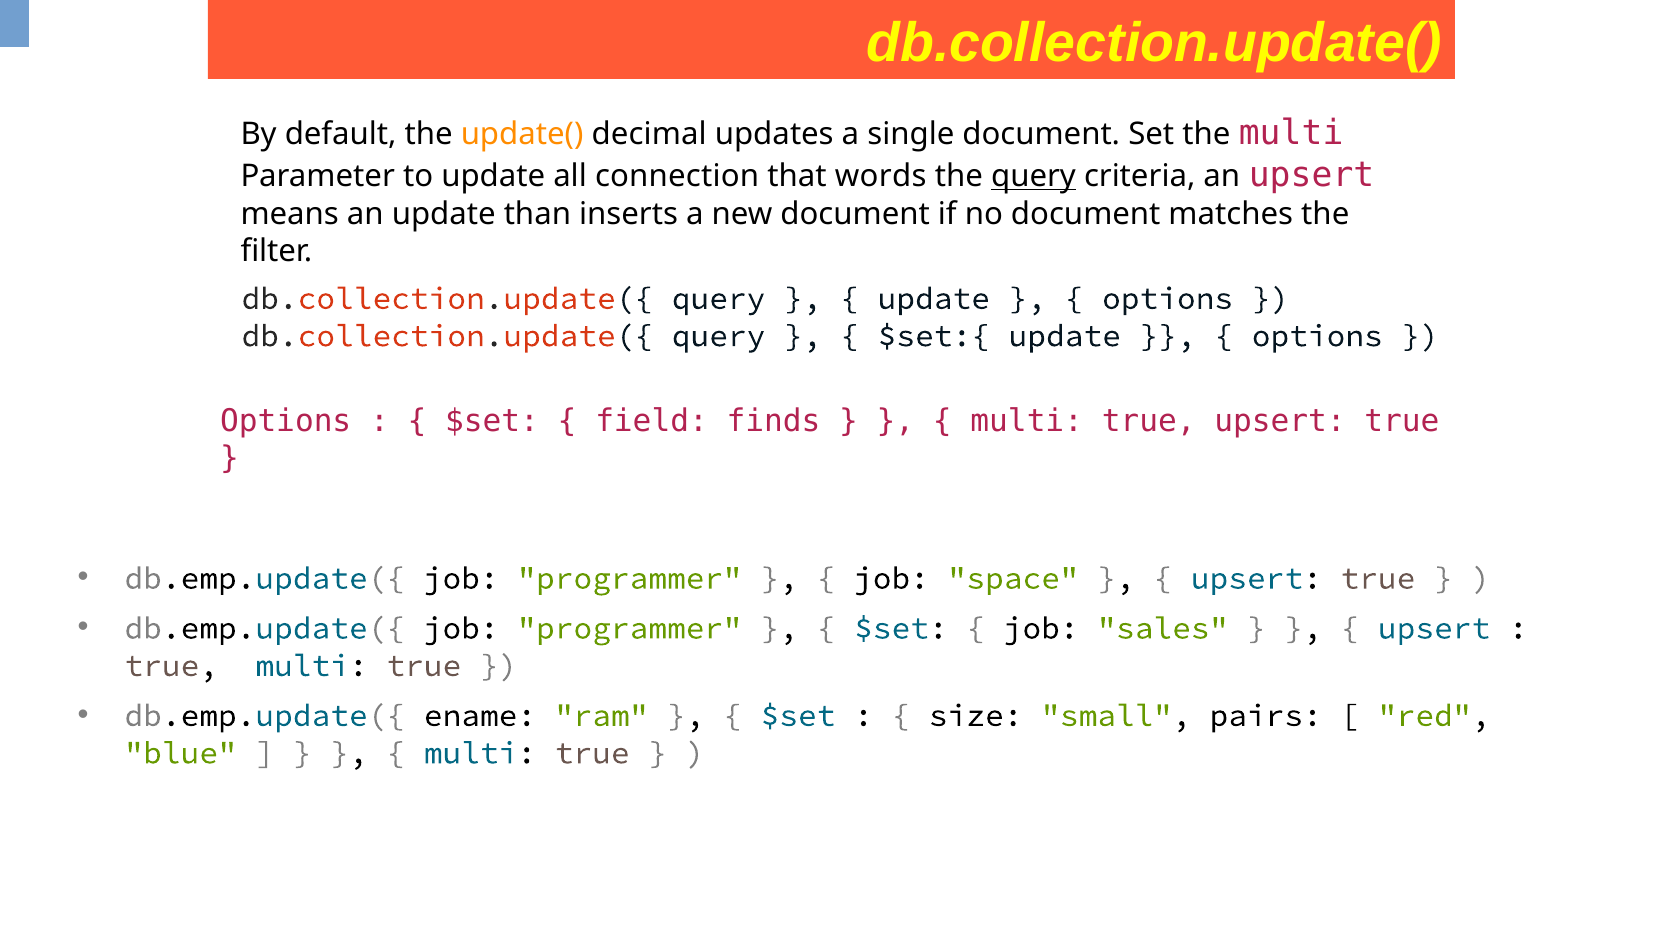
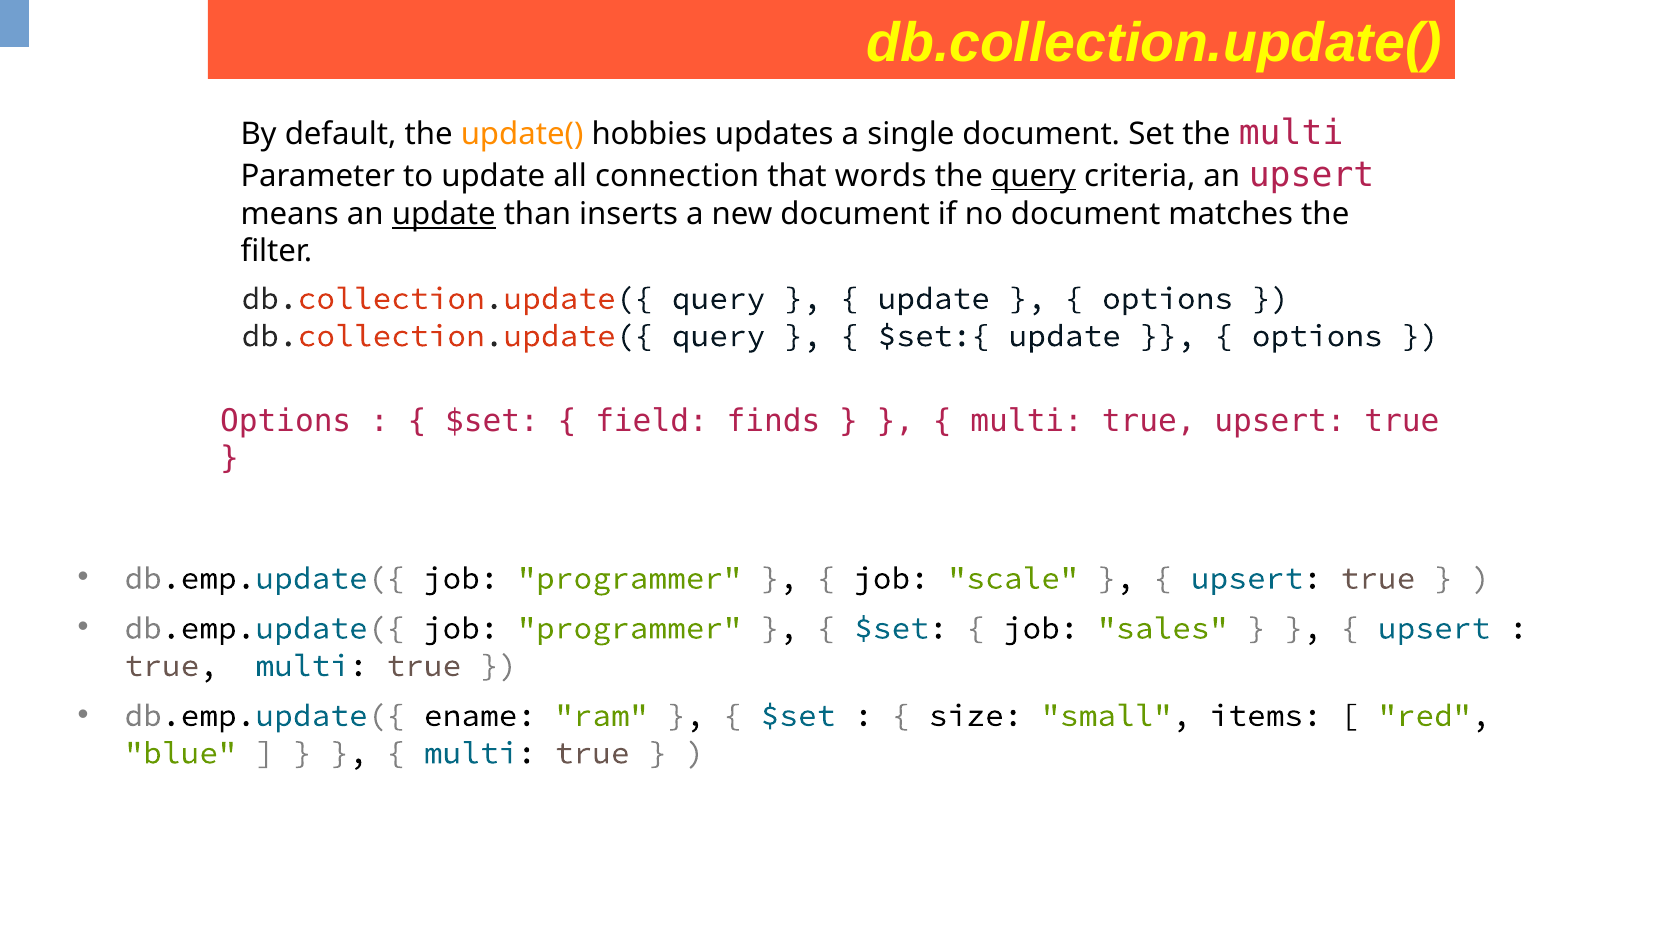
decimal: decimal -> hobbies
update at (444, 214) underline: none -> present
space: space -> scale
pairs: pairs -> items
